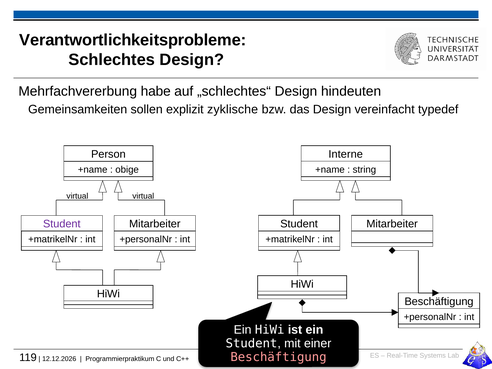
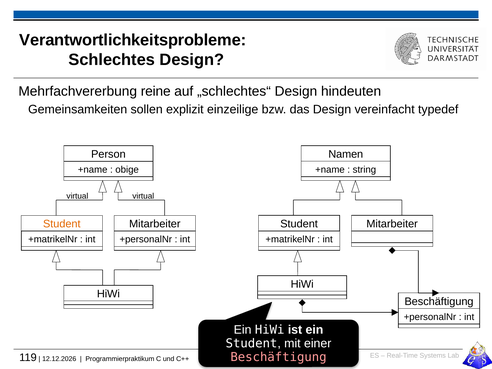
habe: habe -> reine
zyklische: zyklische -> einzeilige
Interne: Interne -> Namen
Student at (62, 224) colour: purple -> orange
